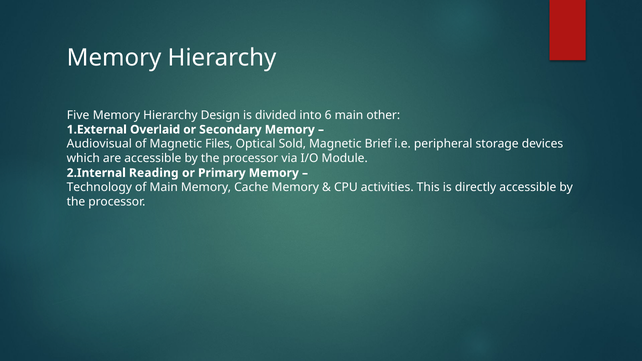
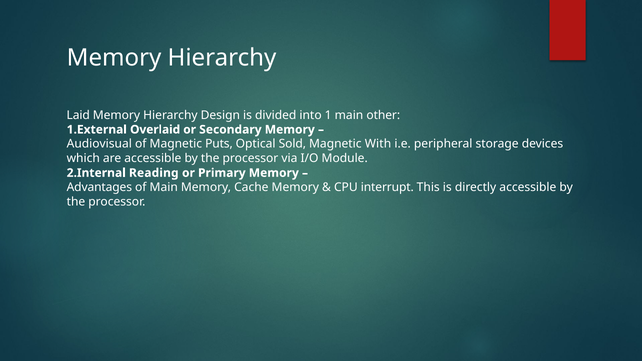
Five: Five -> Laid
6: 6 -> 1
Files: Files -> Puts
Brief: Brief -> With
Technology: Technology -> Advantages
activities: activities -> interrupt
